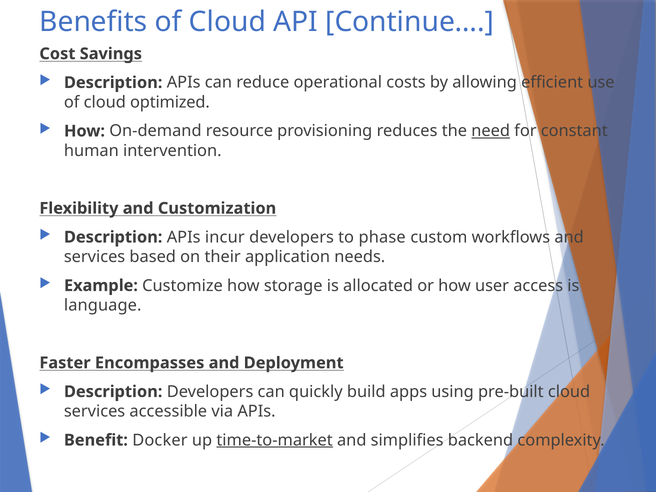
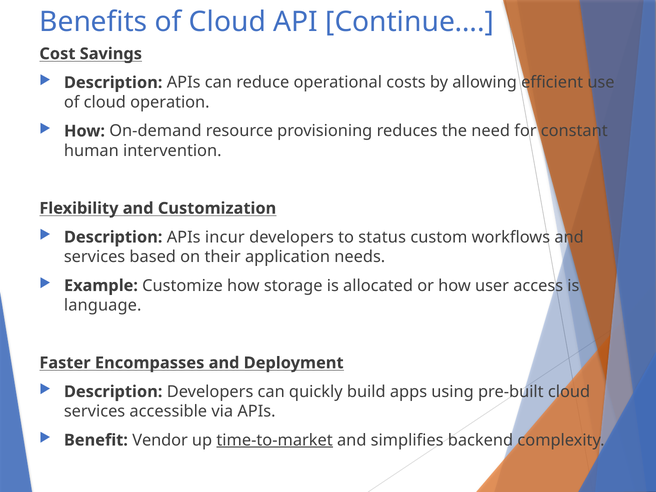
optimized: optimized -> operation
need underline: present -> none
phase: phase -> status
Docker: Docker -> Vendor
